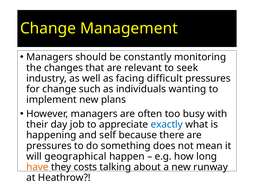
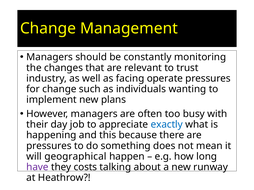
seek: seek -> trust
difficult: difficult -> operate
self: self -> this
have colour: orange -> purple
